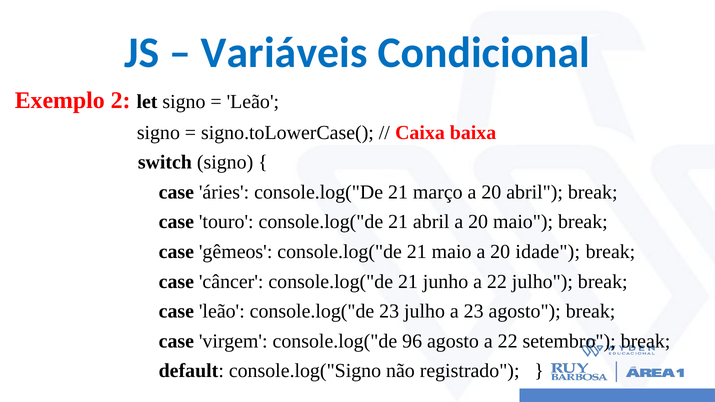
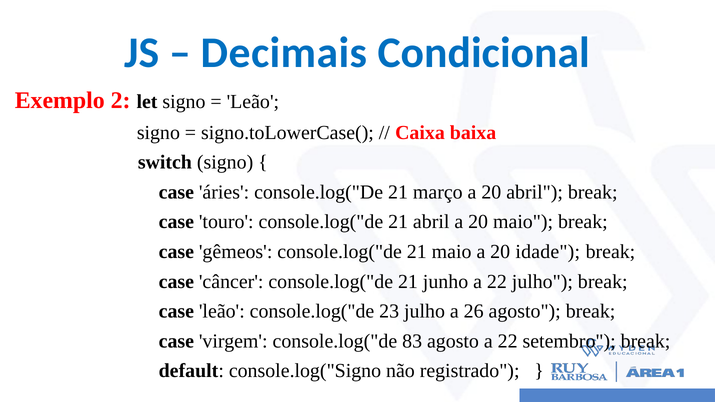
Variáveis: Variáveis -> Decimais
a 23: 23 -> 26
96: 96 -> 83
